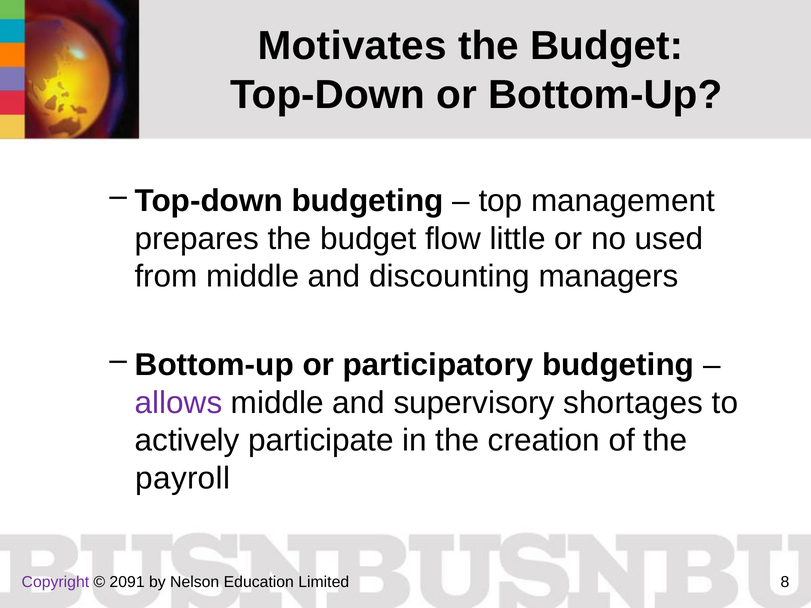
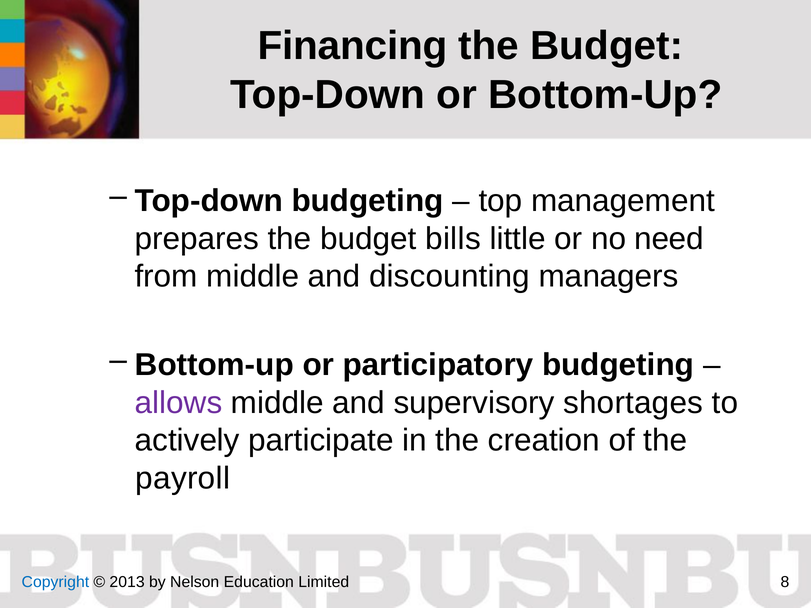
Motivates: Motivates -> Financing
flow: flow -> bills
used: used -> need
Copyright colour: purple -> blue
2091: 2091 -> 2013
